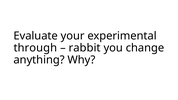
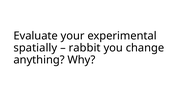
through: through -> spatially
